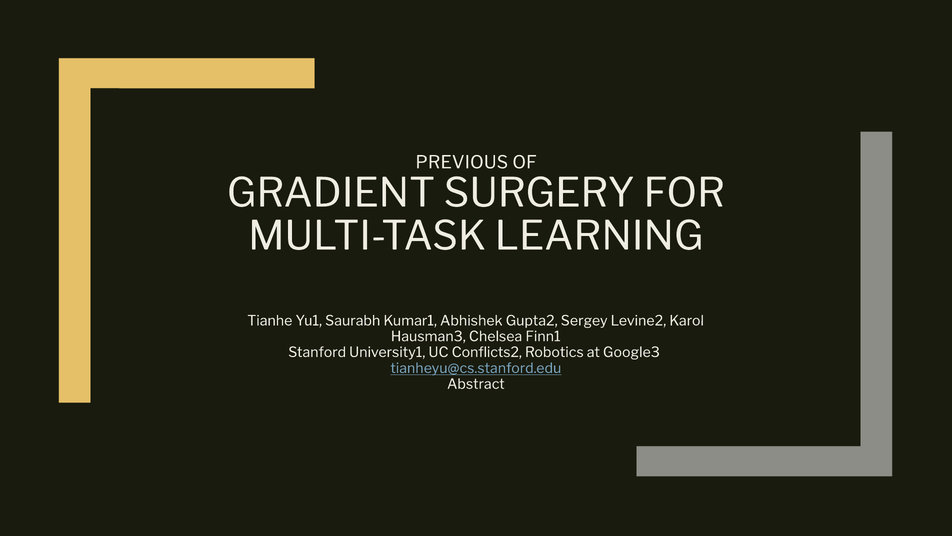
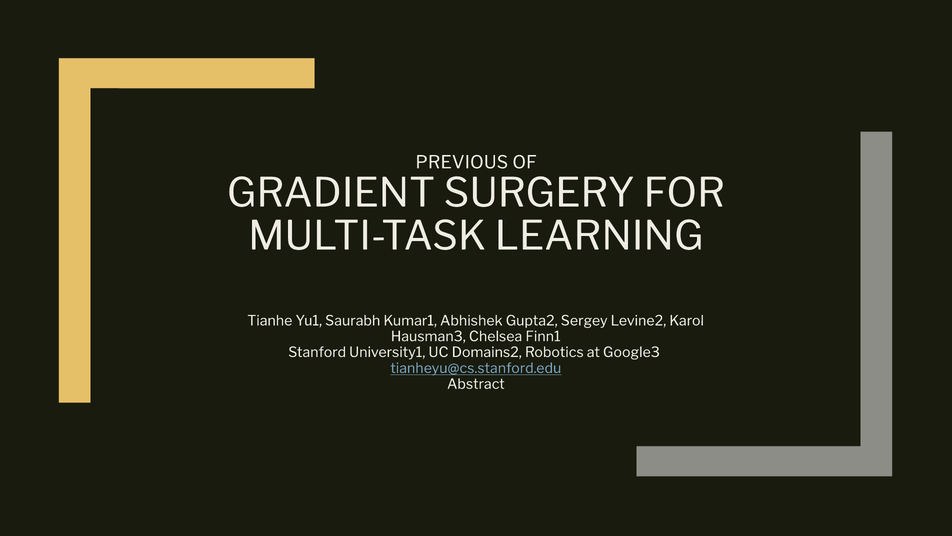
Conflicts2: Conflicts2 -> Domains2
